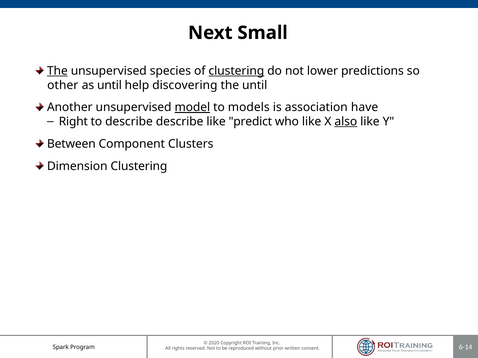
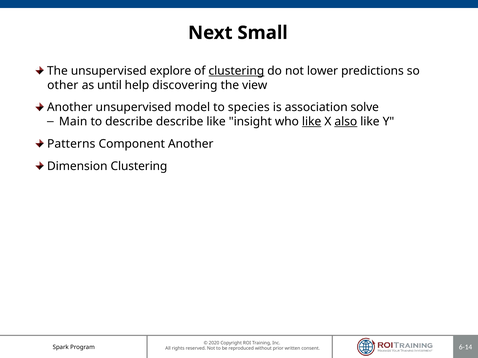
The at (57, 71) underline: present -> none
species: species -> explore
the until: until -> view
model underline: present -> none
models: models -> species
have: have -> solve
Right: Right -> Main
predict: predict -> insight
like at (312, 122) underline: none -> present
Between: Between -> Patterns
Component Clusters: Clusters -> Another
